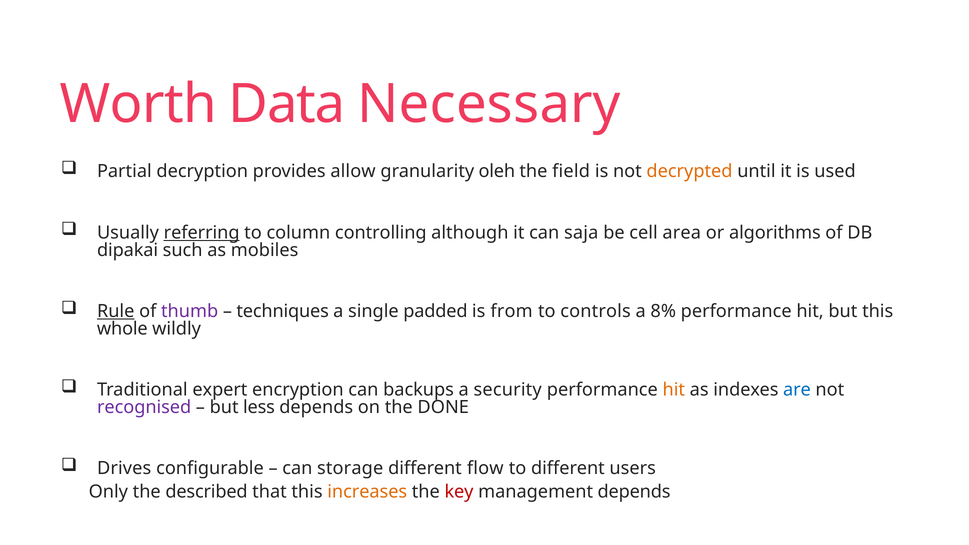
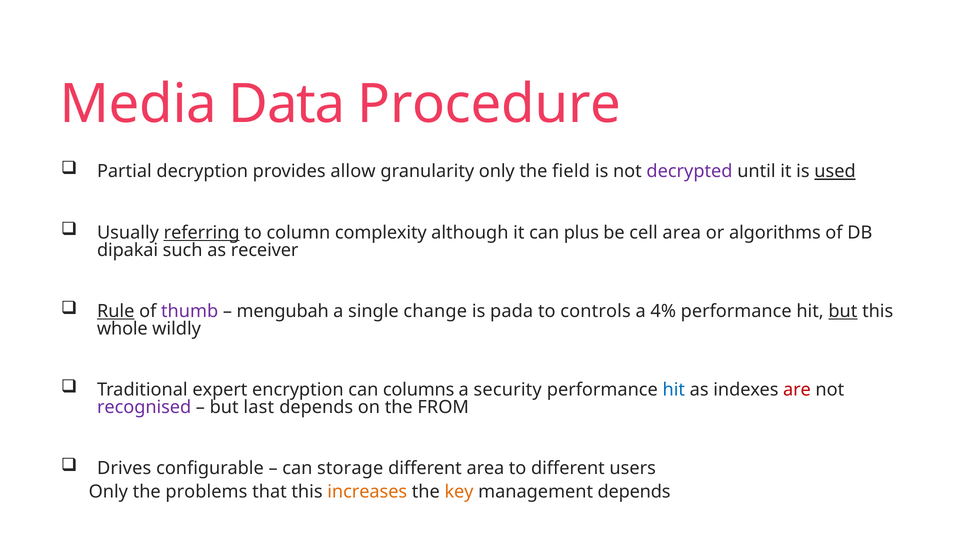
Worth: Worth -> Media
Necessary: Necessary -> Procedure
granularity oleh: oleh -> only
decrypted colour: orange -> purple
used underline: none -> present
controlling: controlling -> complexity
saja: saja -> plus
mobiles: mobiles -> receiver
techniques: techniques -> mengubah
padded: padded -> change
from: from -> pada
8%: 8% -> 4%
but at (843, 311) underline: none -> present
backups: backups -> columns
hit at (674, 390) colour: orange -> blue
are colour: blue -> red
less: less -> last
DONE: DONE -> FROM
different flow: flow -> area
described: described -> problems
key colour: red -> orange
